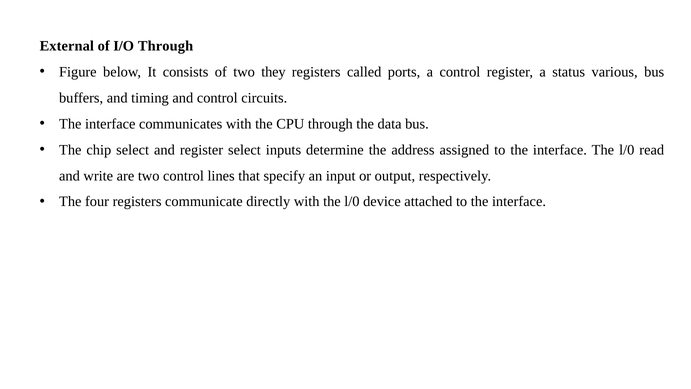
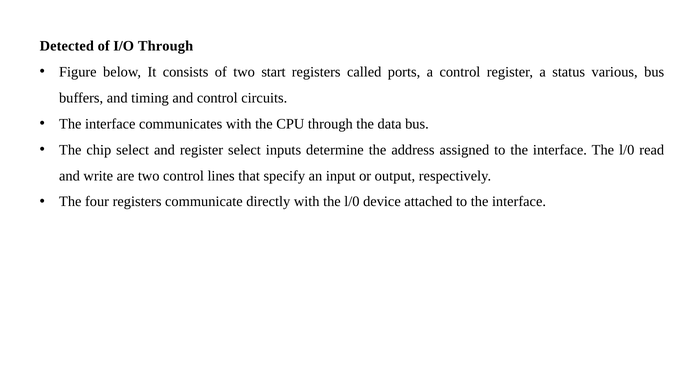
External: External -> Detected
they: they -> start
